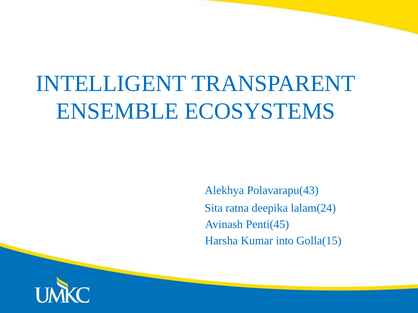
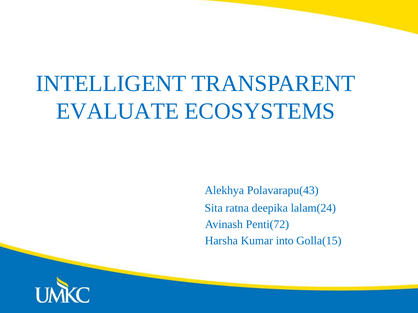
ENSEMBLE: ENSEMBLE -> EVALUATE
Penti(45: Penti(45 -> Penti(72
